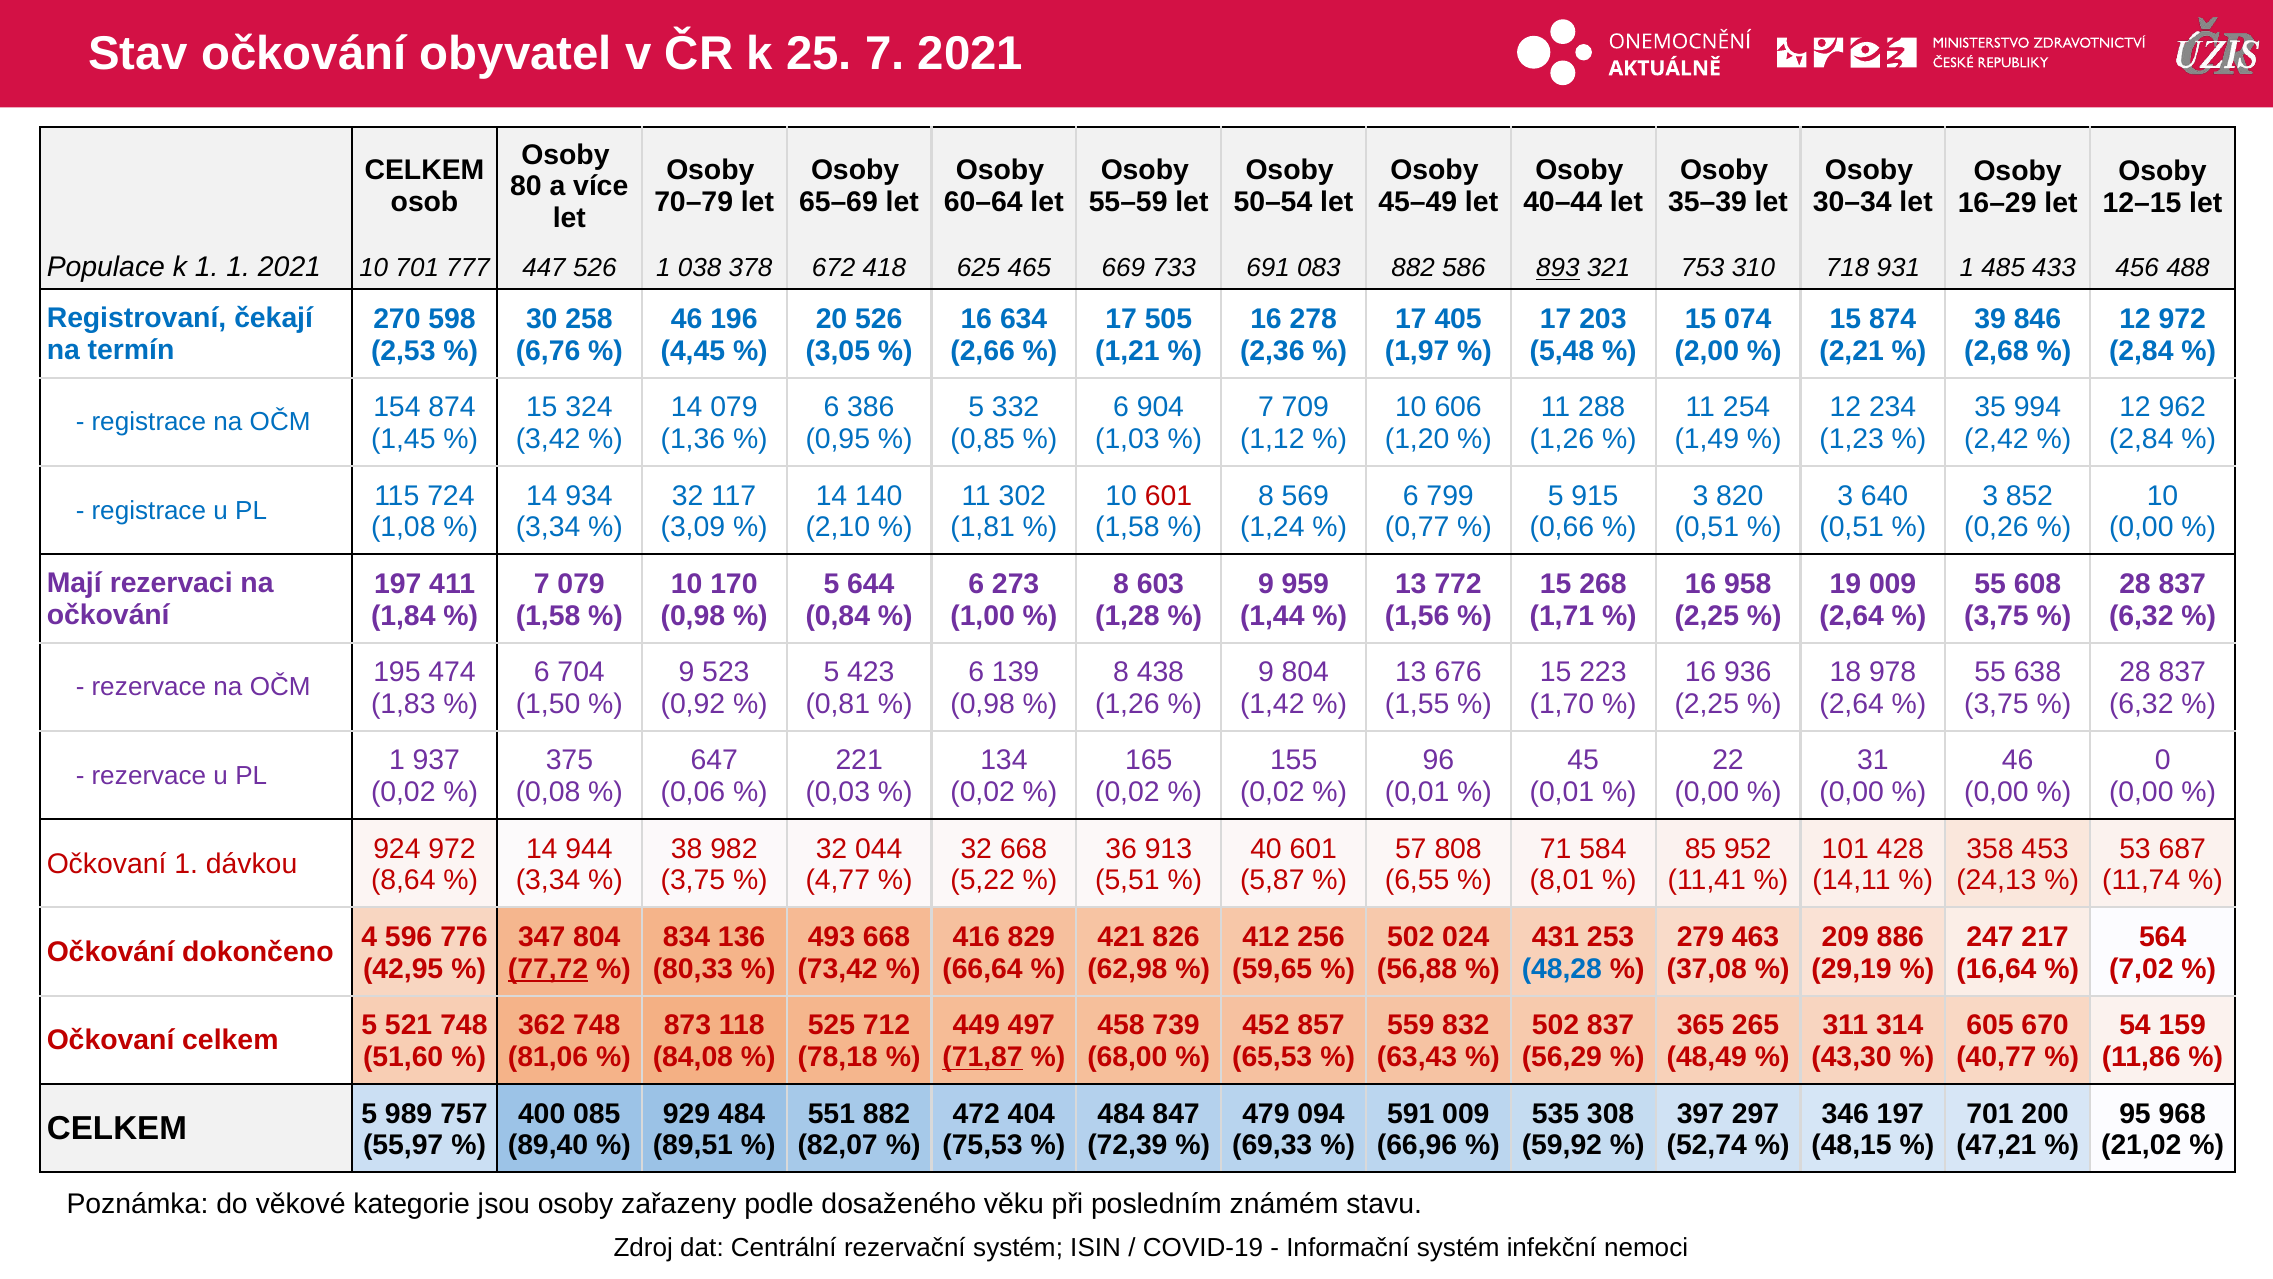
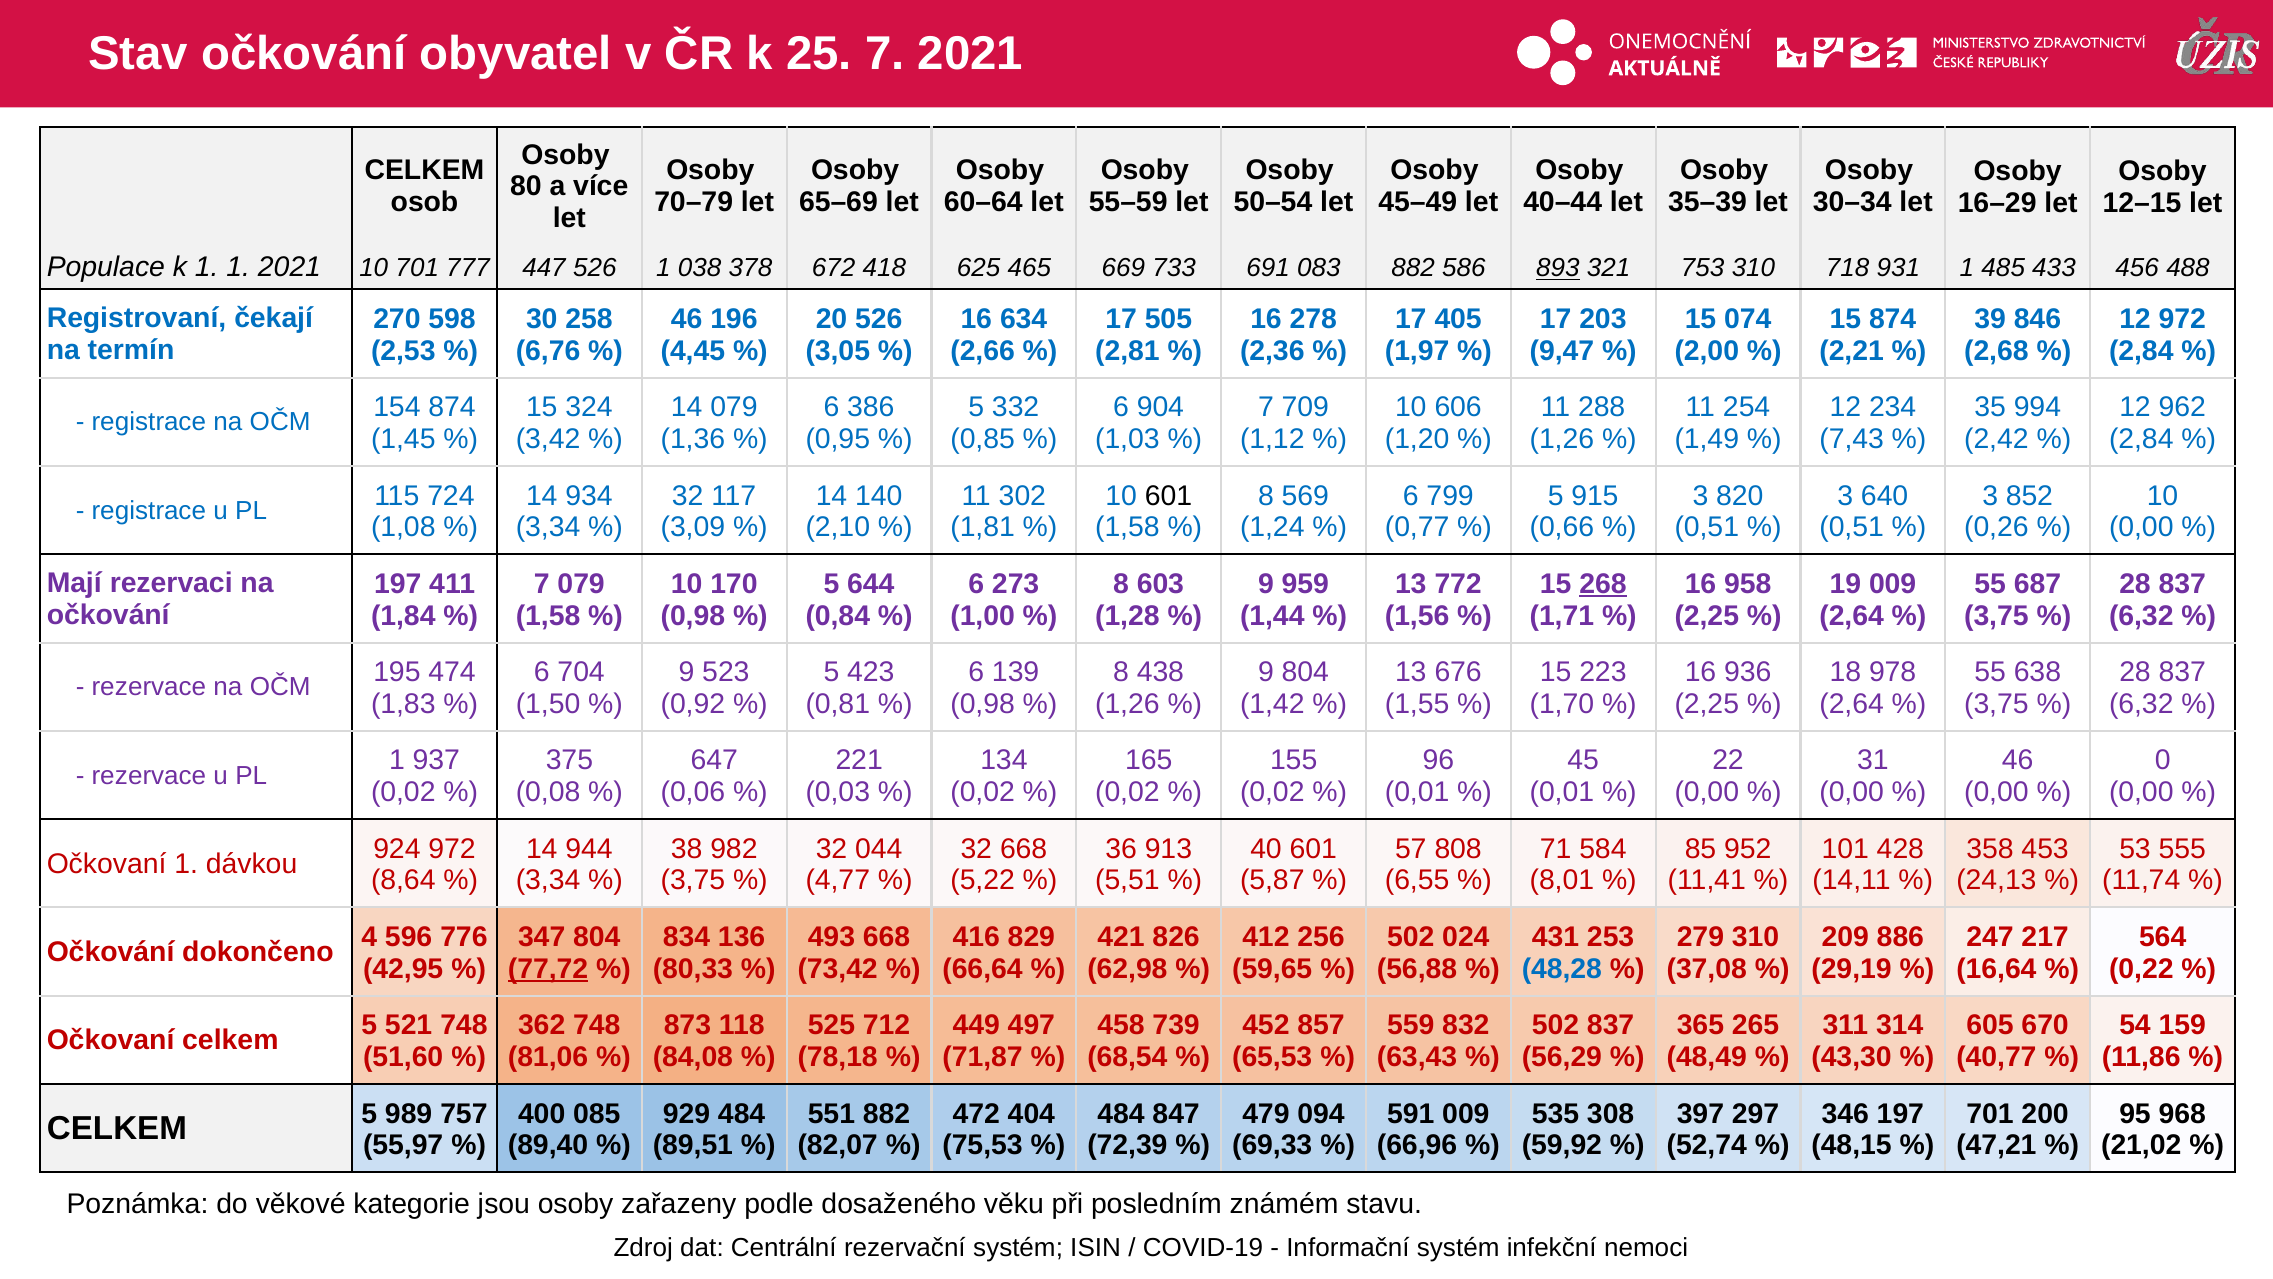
1,21: 1,21 -> 2,81
5,48: 5,48 -> 9,47
1,23: 1,23 -> 7,43
601 at (1168, 495) colour: red -> black
268 underline: none -> present
608: 608 -> 687
687: 687 -> 555
279 463: 463 -> 310
7,02: 7,02 -> 0,22
71,87 underline: present -> none
68,00: 68,00 -> 68,54
